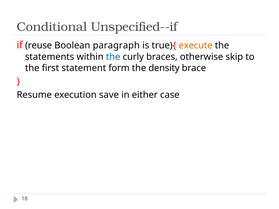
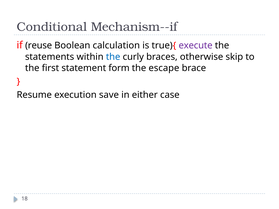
Unspecified--if: Unspecified--if -> Mechanism--if
paragraph: paragraph -> calculation
execute colour: orange -> purple
density: density -> escape
